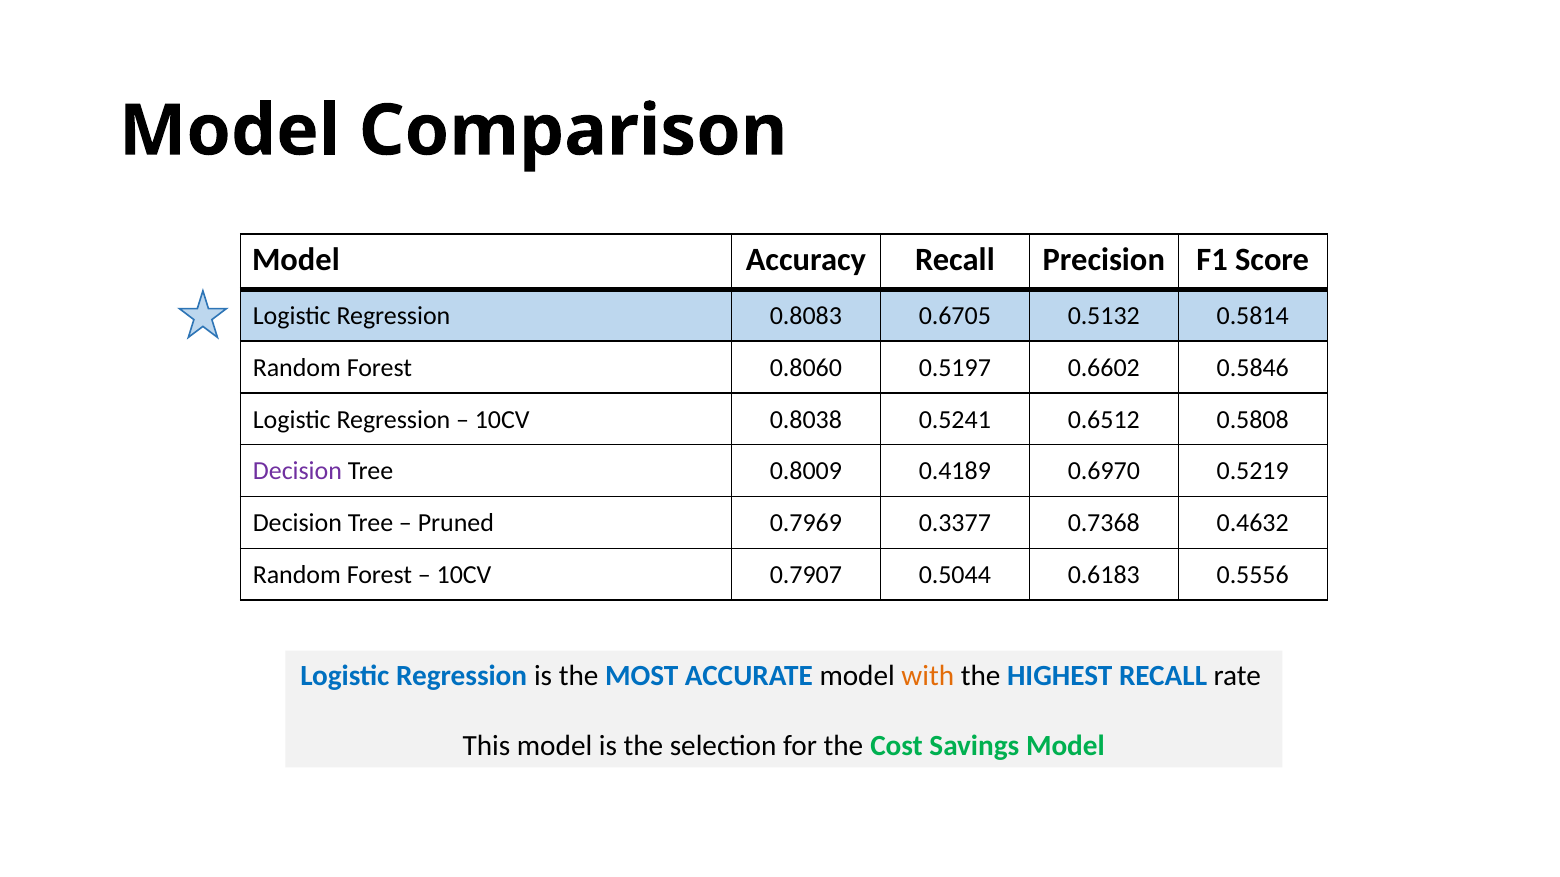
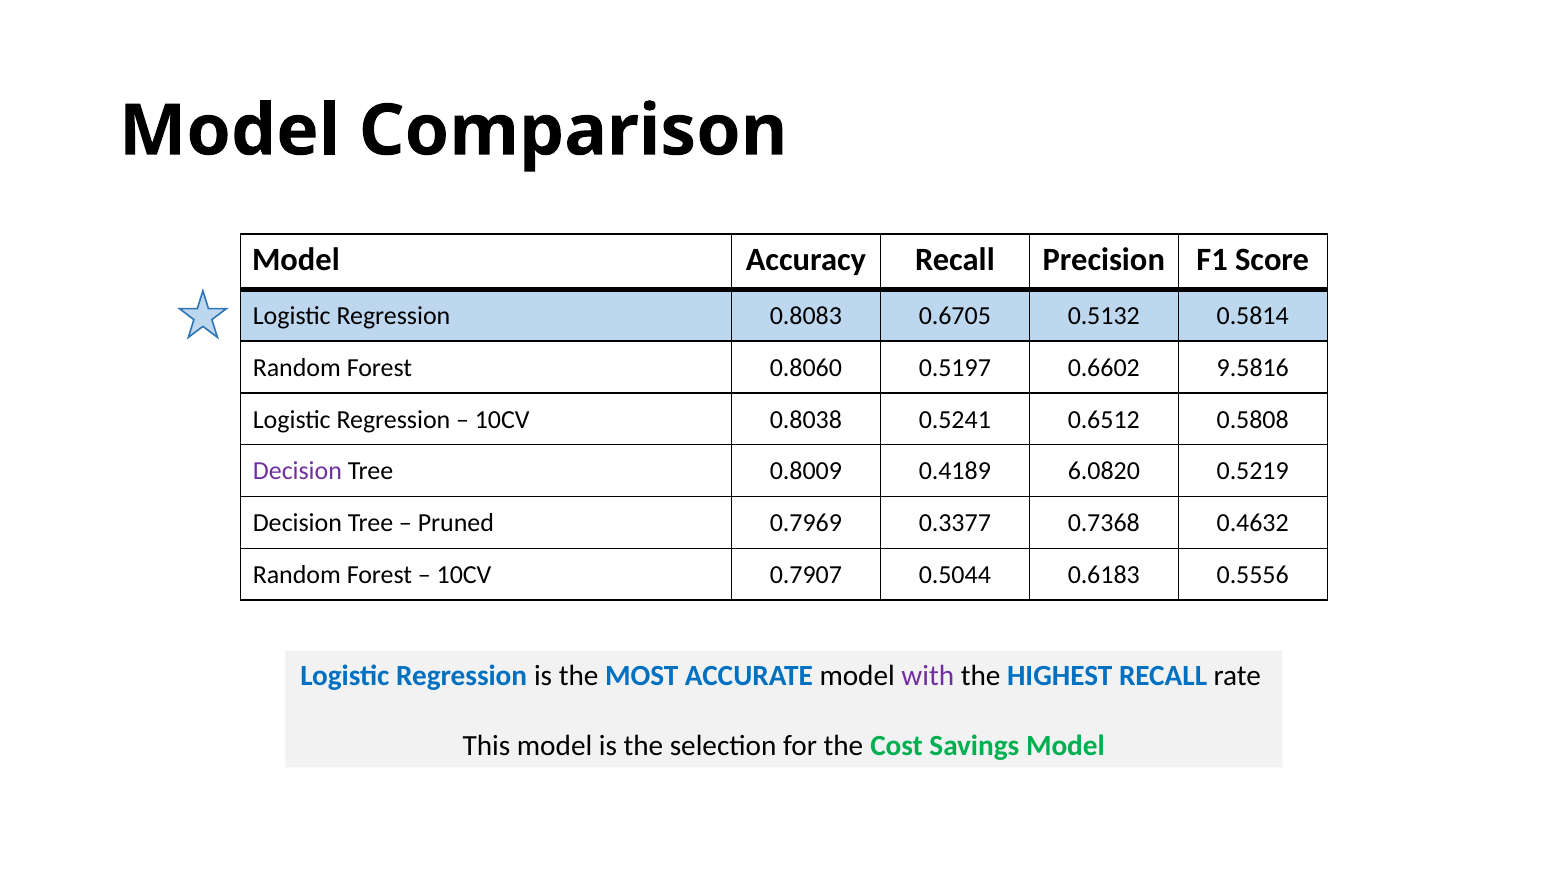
0.5846: 0.5846 -> 9.5816
0.6970: 0.6970 -> 6.0820
with colour: orange -> purple
